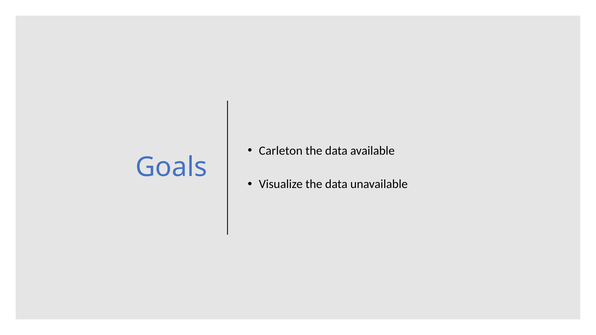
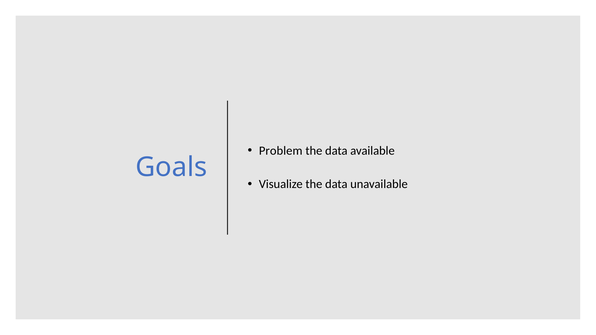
Carleton: Carleton -> Problem
